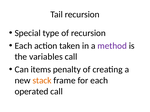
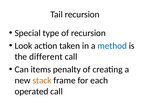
Each at (23, 46): Each -> Look
method colour: purple -> blue
variables: variables -> different
